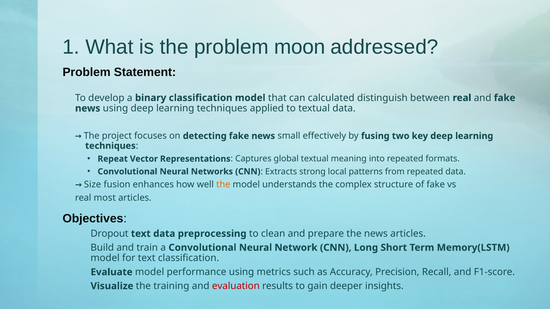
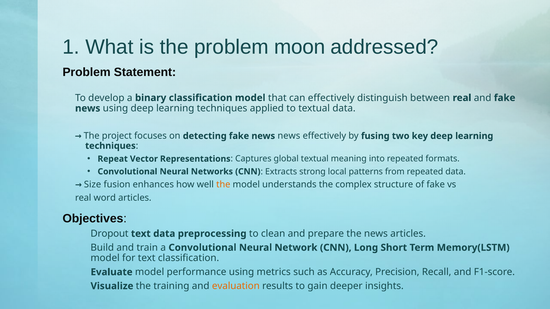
can calculated: calculated -> effectively
news small: small -> news
most: most -> word
evaluation colour: red -> orange
